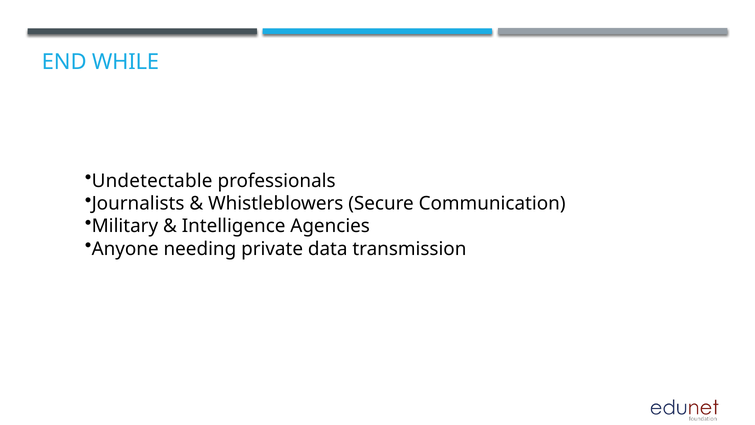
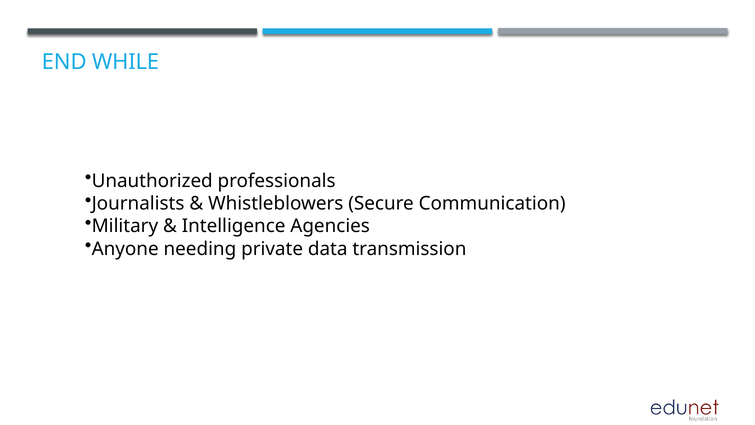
Undetectable: Undetectable -> Unauthorized
